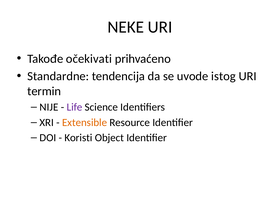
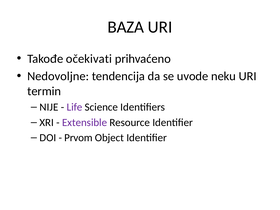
NEKE: NEKE -> BAZA
Standardne: Standardne -> Nedovoljne
istog: istog -> neku
Extensible colour: orange -> purple
Koristi: Koristi -> Prvom
